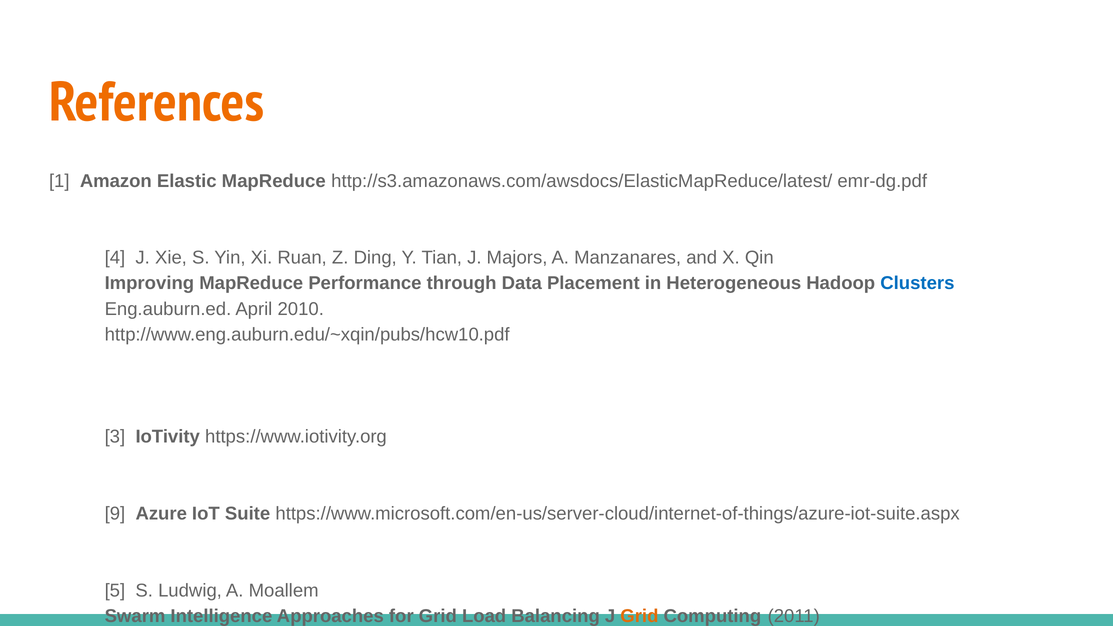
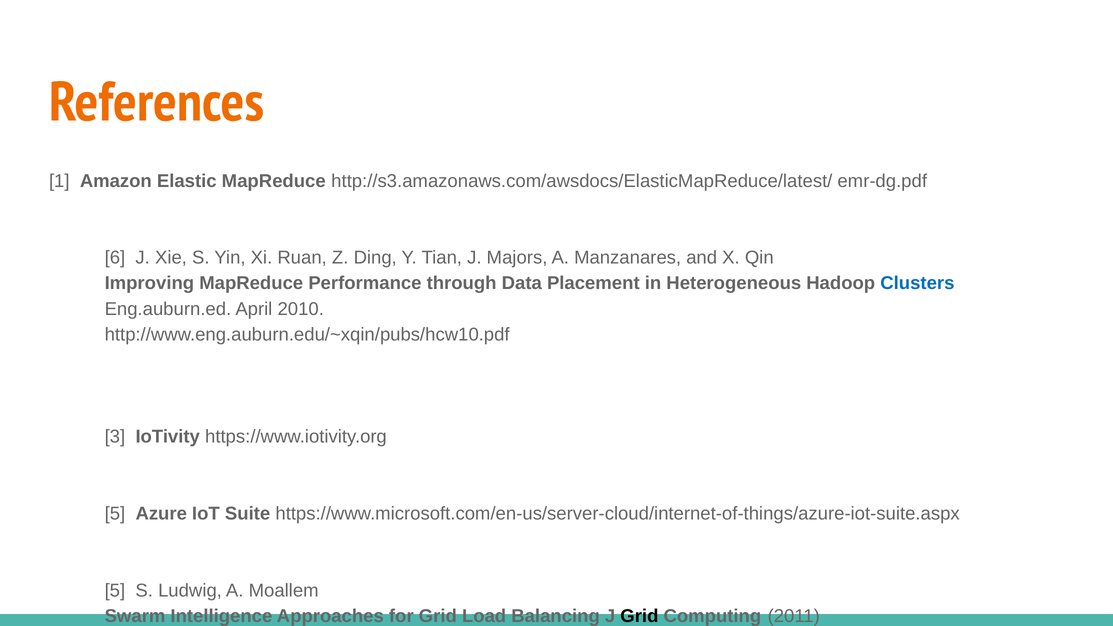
4: 4 -> 6
9 at (115, 514): 9 -> 5
Grid at (639, 616) colour: orange -> black
